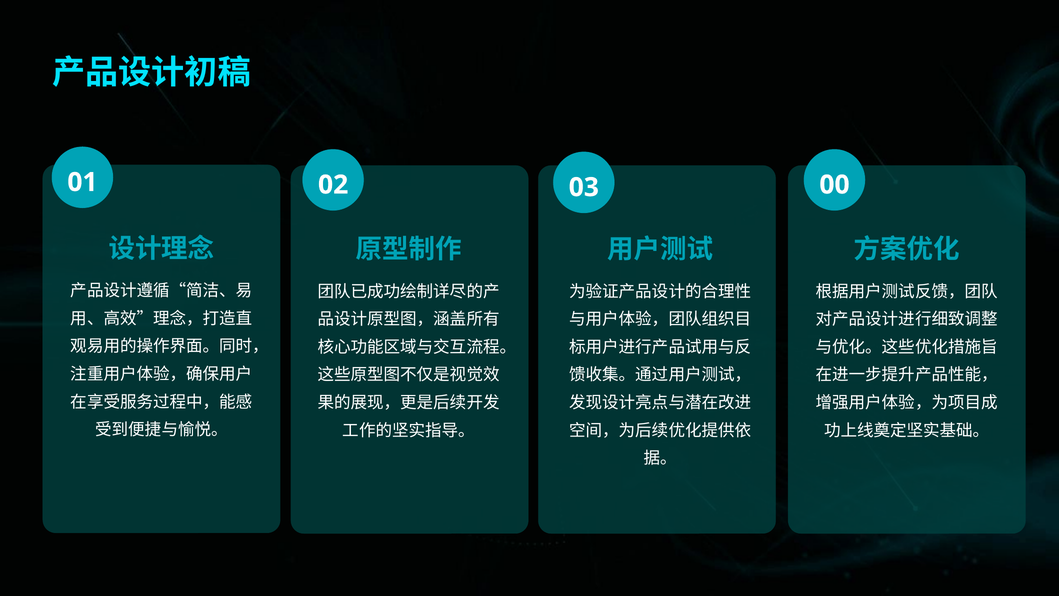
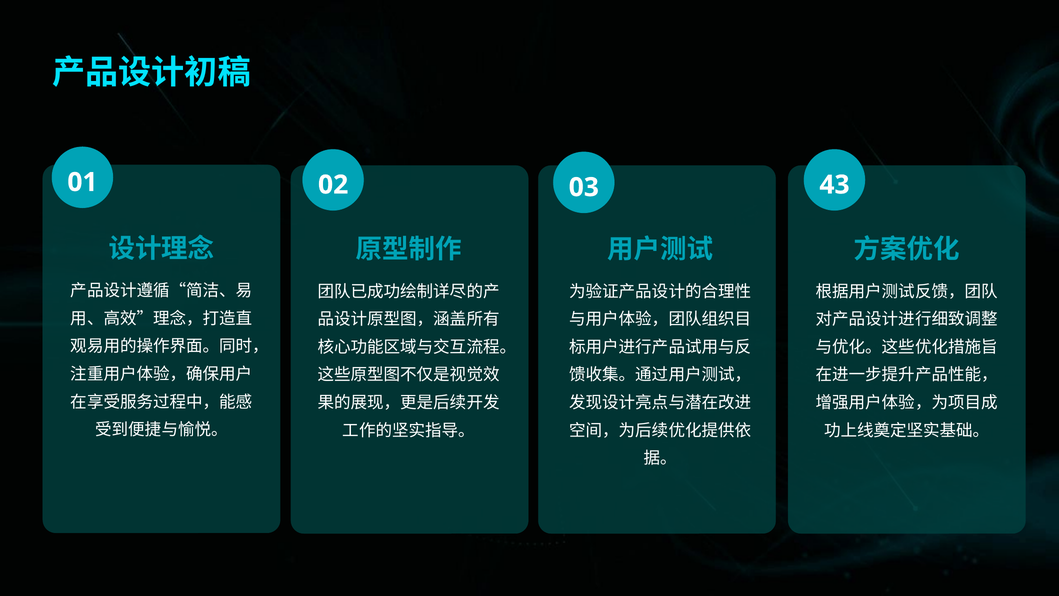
00: 00 -> 43
